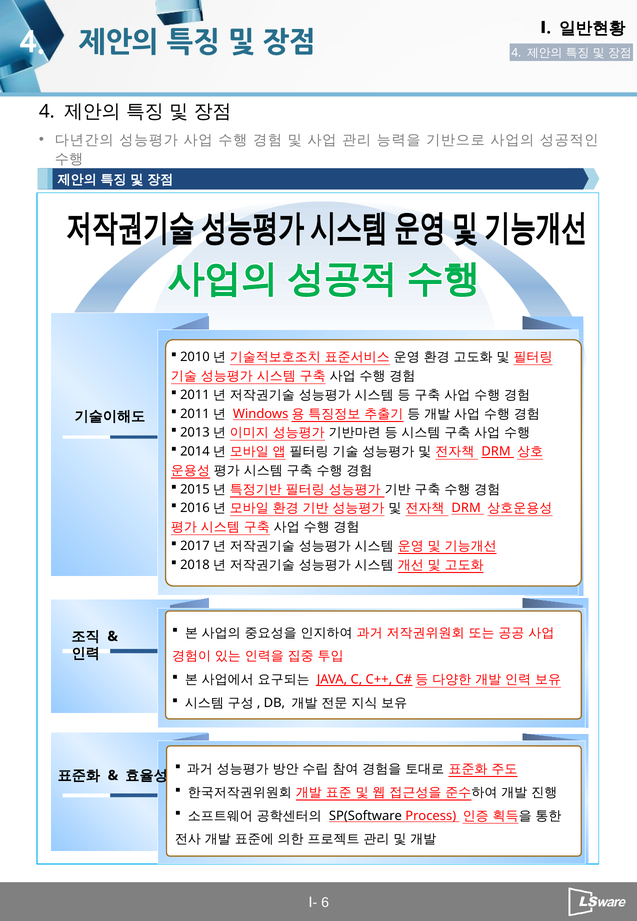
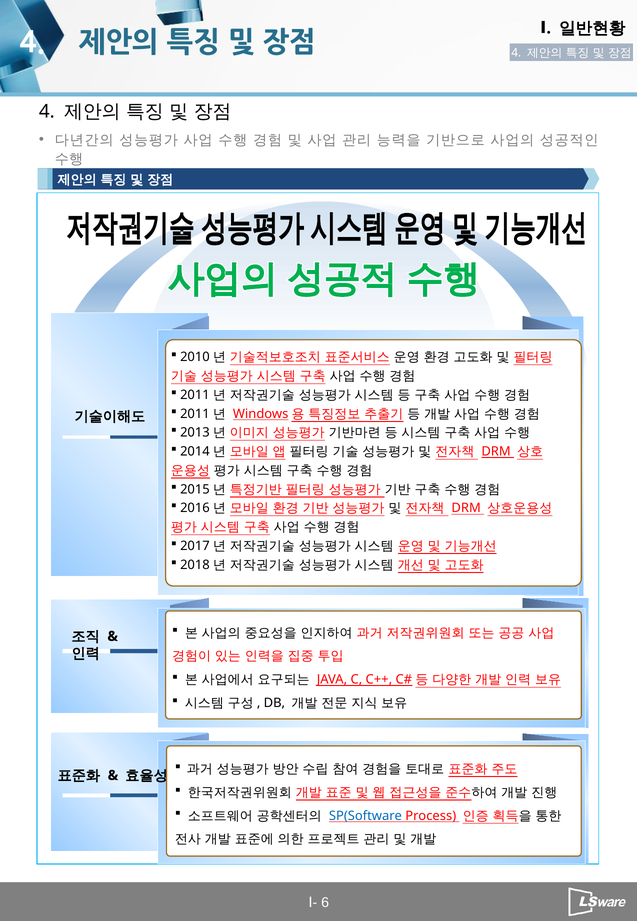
SP(Software colour: black -> blue
